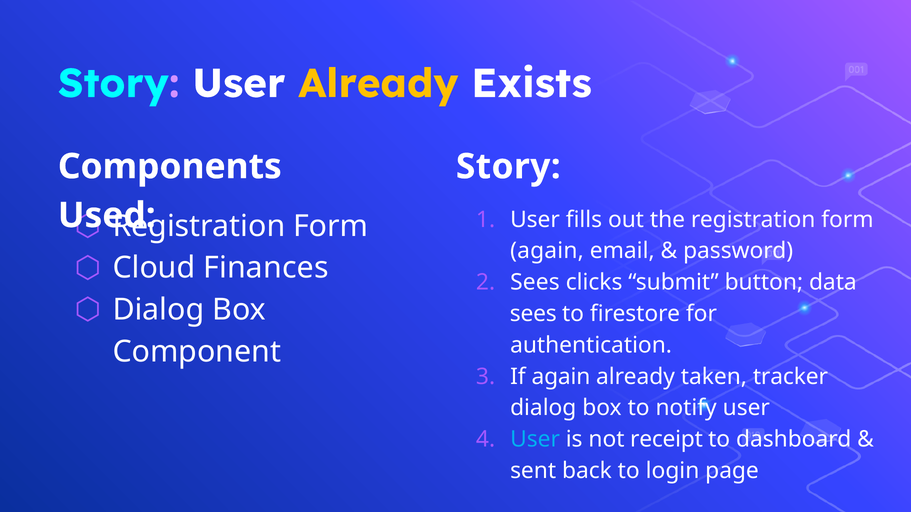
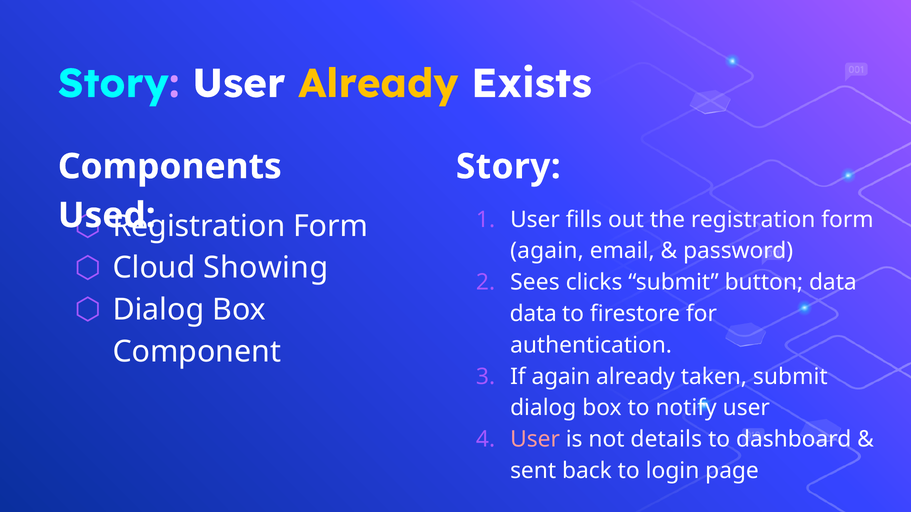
Finances: Finances -> Showing
sees at (533, 314): sees -> data
taken tracker: tracker -> submit
User at (535, 440) colour: light blue -> pink
receipt: receipt -> details
